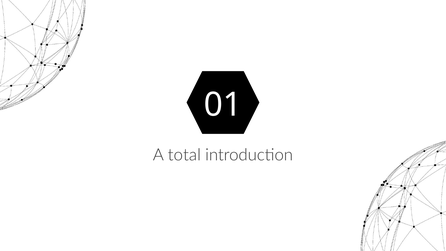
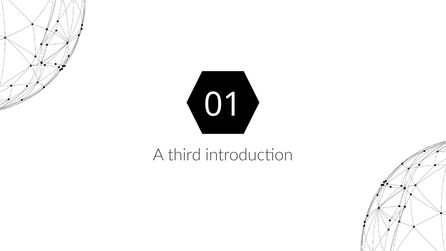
total: total -> third
